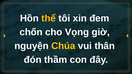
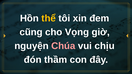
chốn: chốn -> cũng
Chúa colour: yellow -> pink
thân: thân -> chịu
